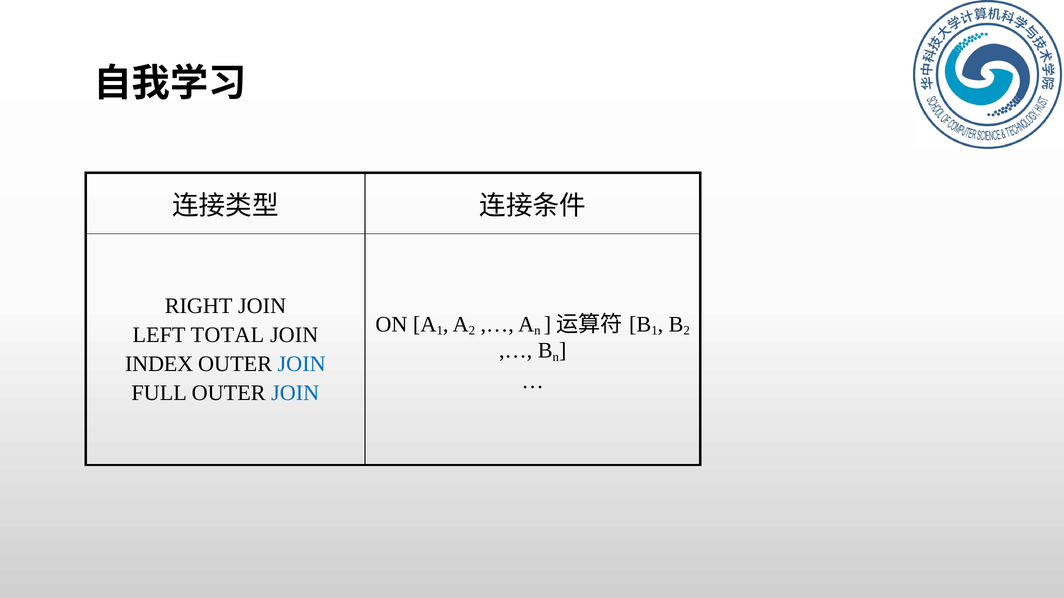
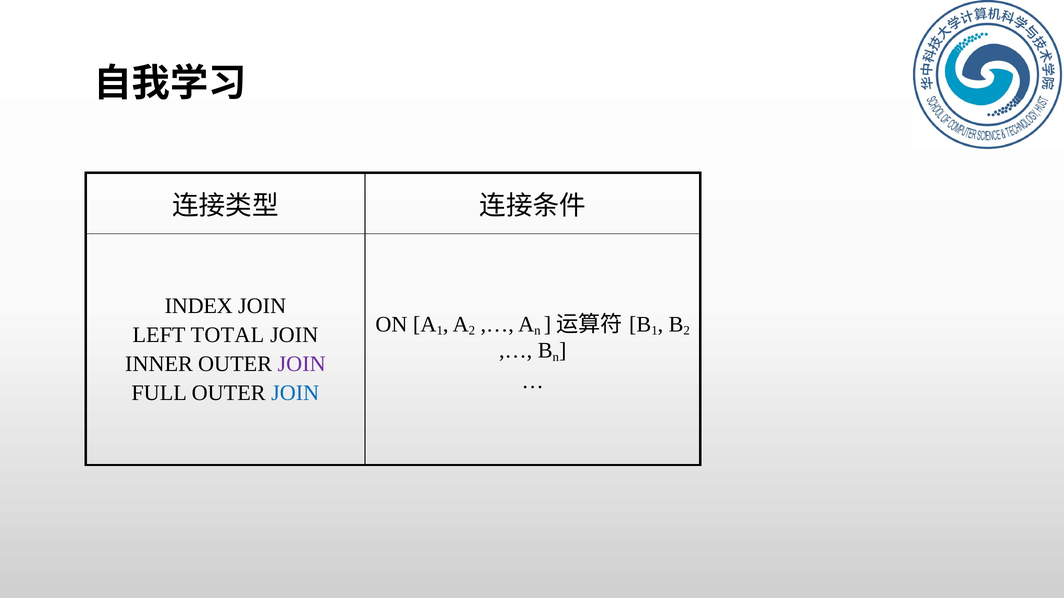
RIGHT: RIGHT -> INDEX
INDEX: INDEX -> INNER
JOIN at (302, 364) colour: blue -> purple
